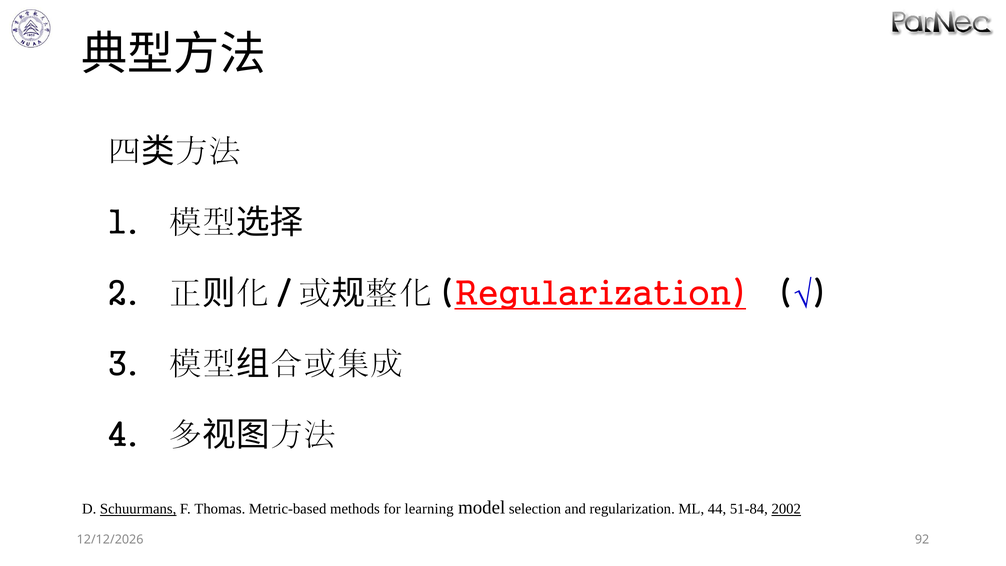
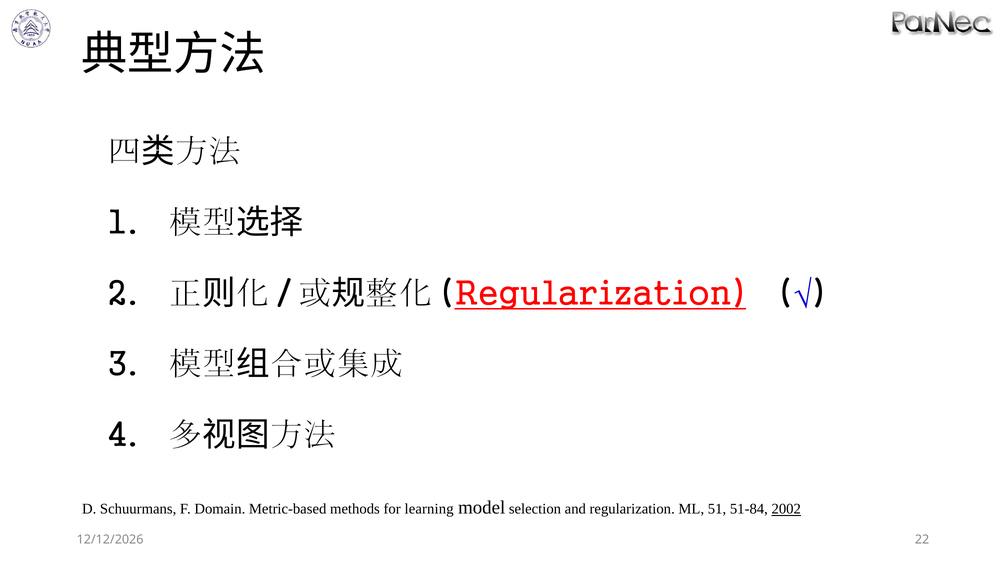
Schuurmans underline: present -> none
Thomas: Thomas -> Domain
44: 44 -> 51
92: 92 -> 22
